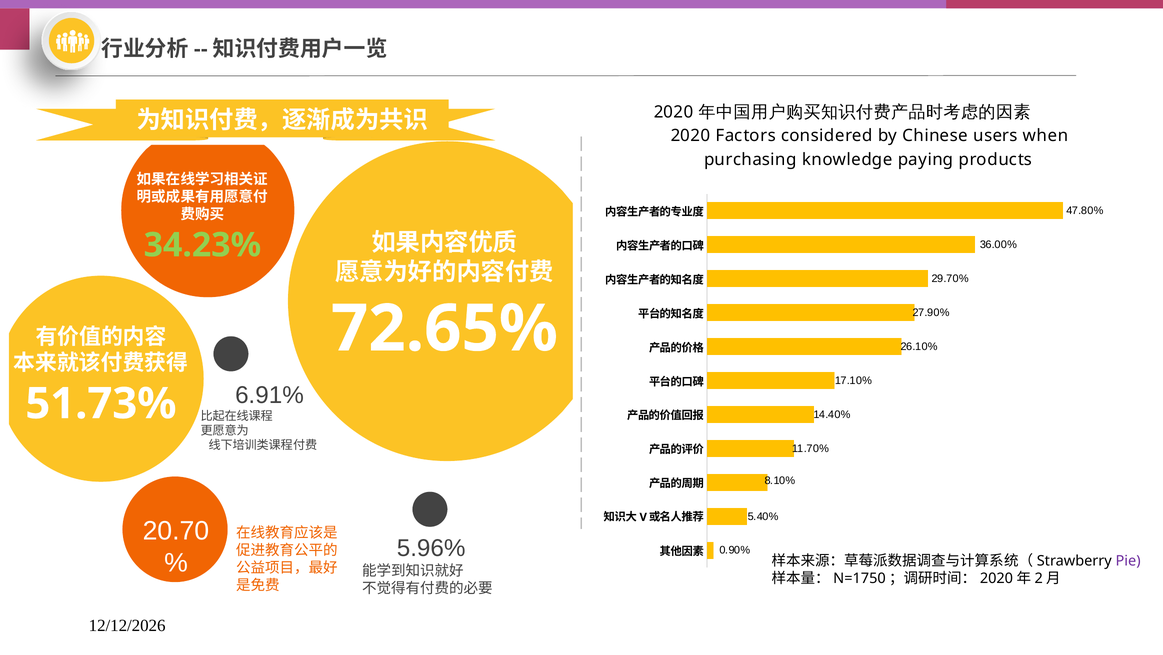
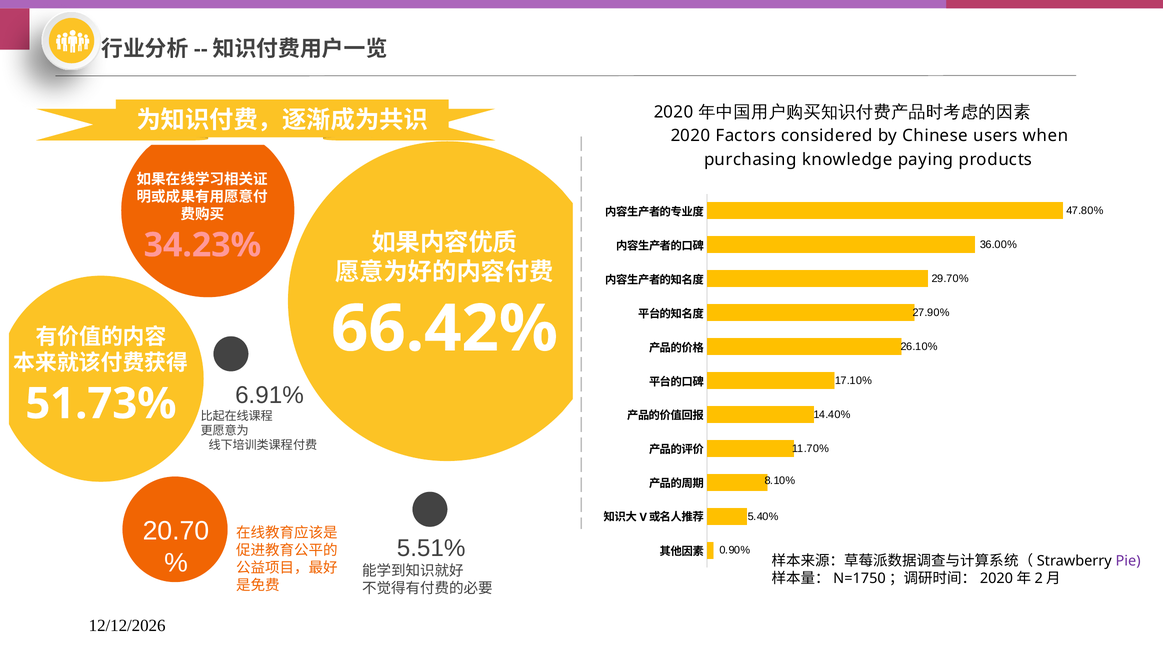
34.23% colour: light green -> pink
72.65%: 72.65% -> 66.42%
5.96%: 5.96% -> 5.51%
